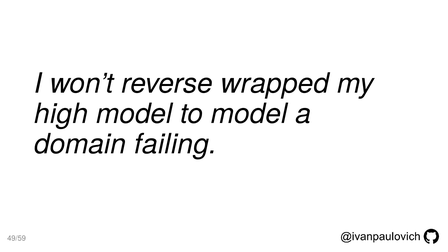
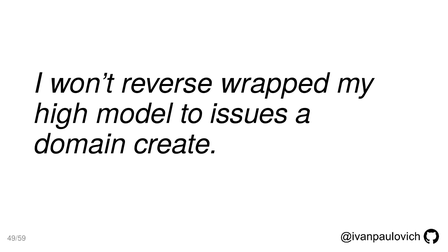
to model: model -> issues
failing: failing -> create
